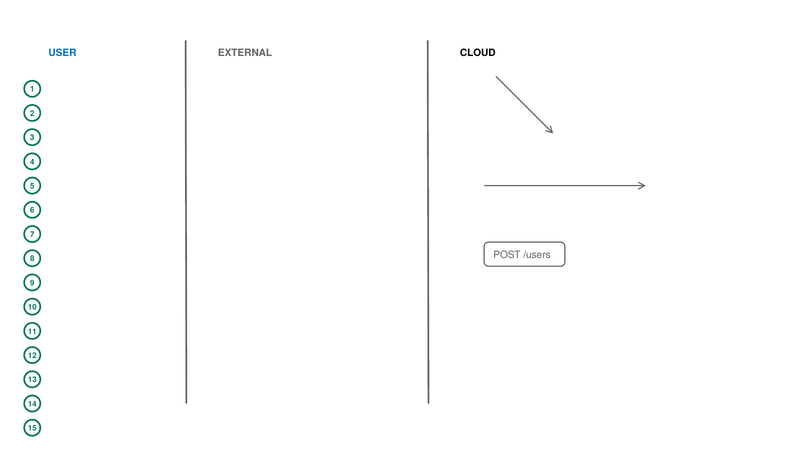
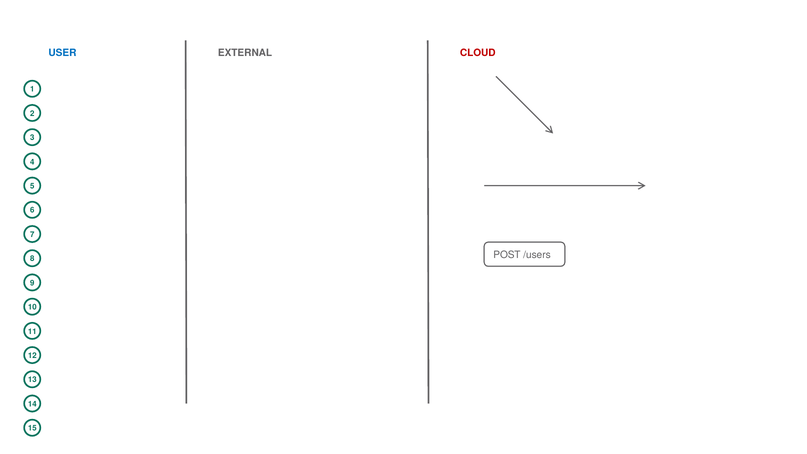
CLOUD colour: black -> red
